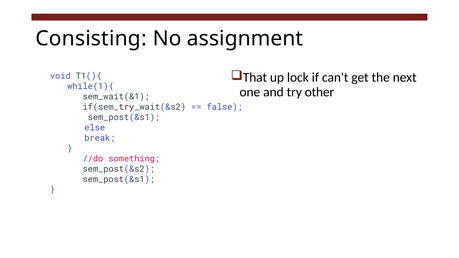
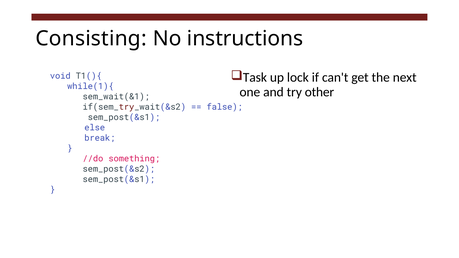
assignment: assignment -> instructions
That: That -> Task
